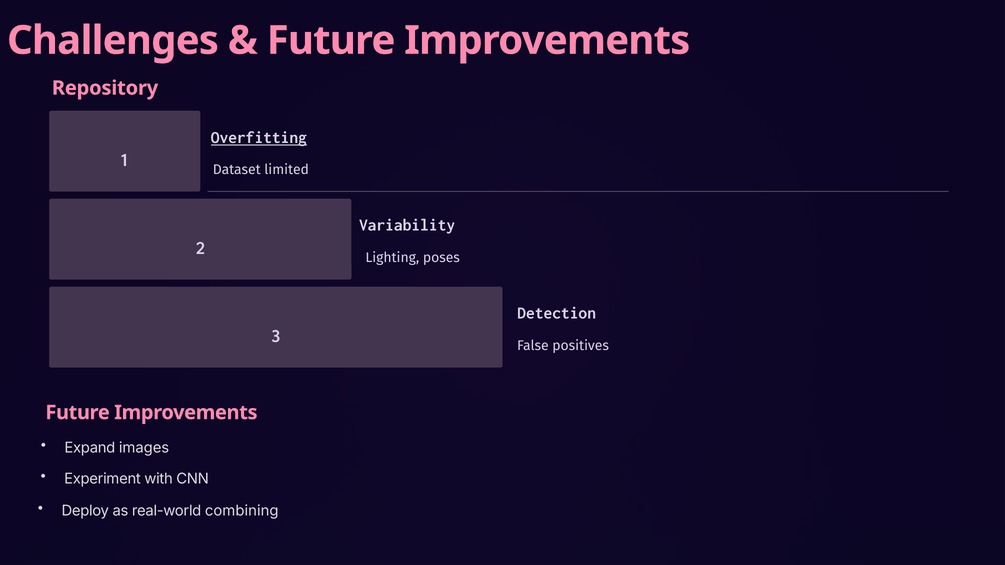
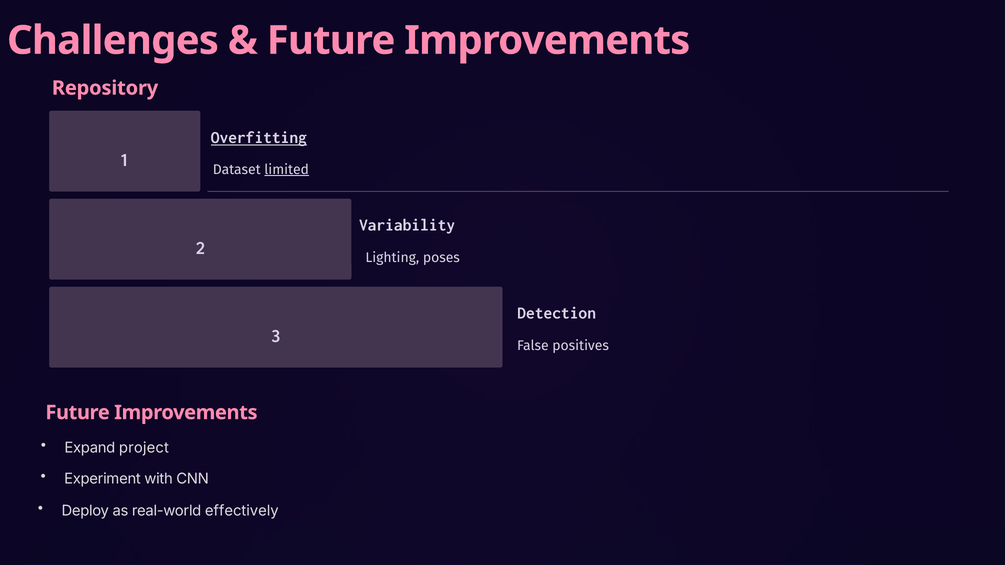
limited underline: none -> present
images: images -> project
combining: combining -> effectively
